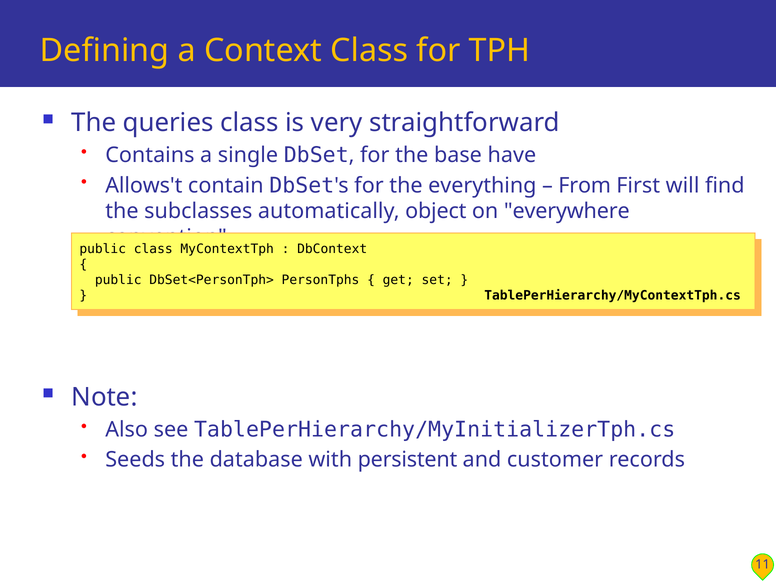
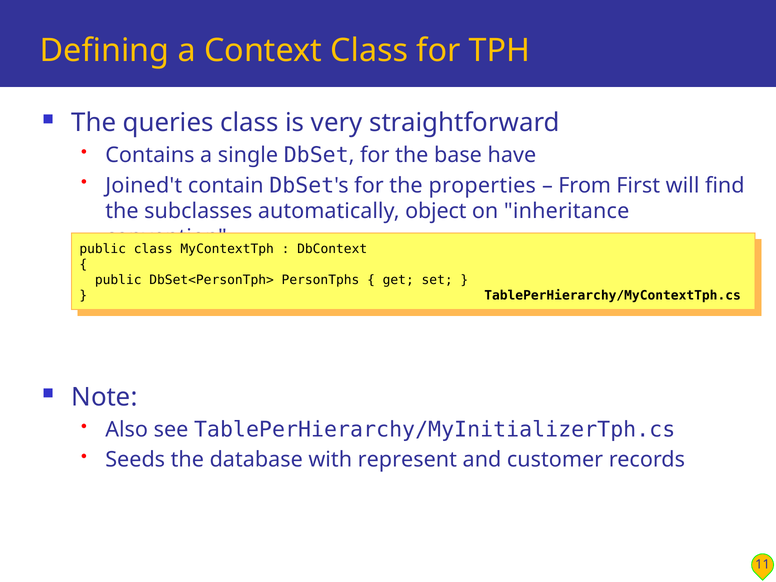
Allows't: Allows't -> Joined't
everything: everything -> properties
everywhere: everywhere -> inheritance
persistent: persistent -> represent
